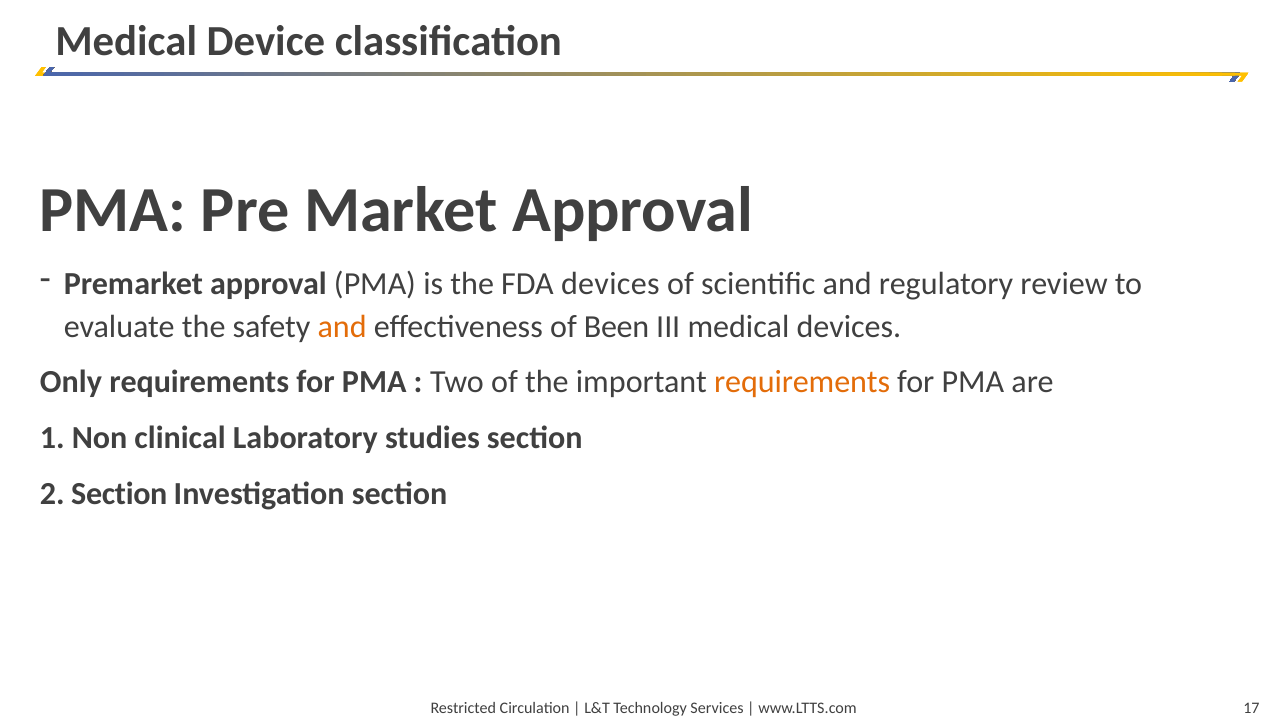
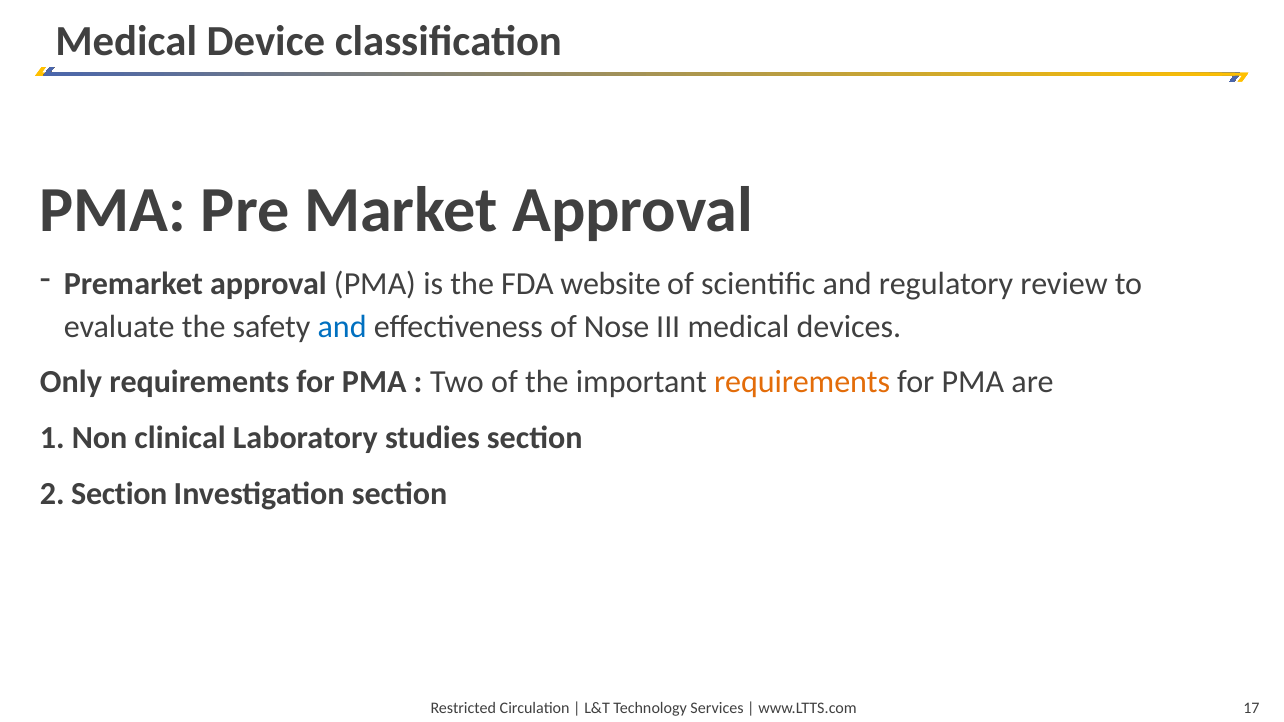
FDA devices: devices -> website
and at (342, 327) colour: orange -> blue
Been: Been -> Nose
